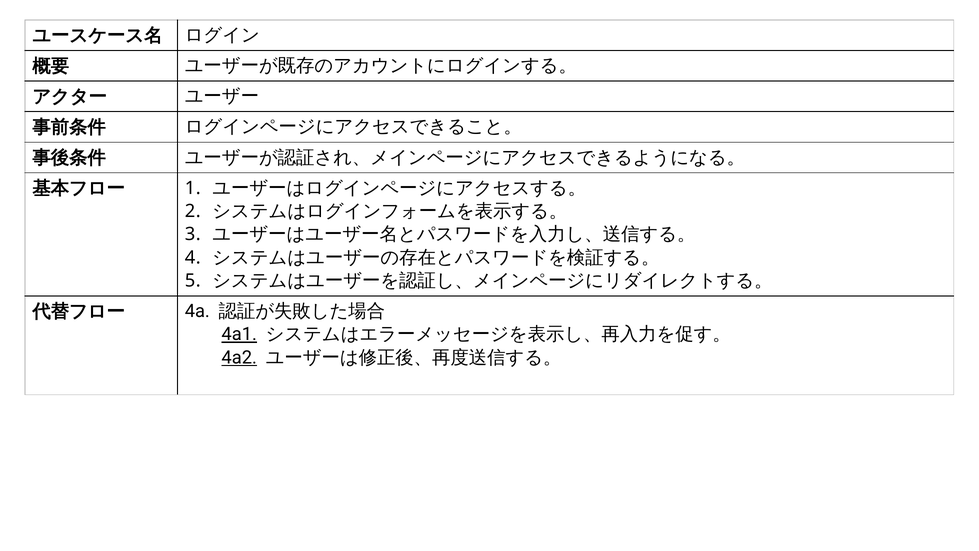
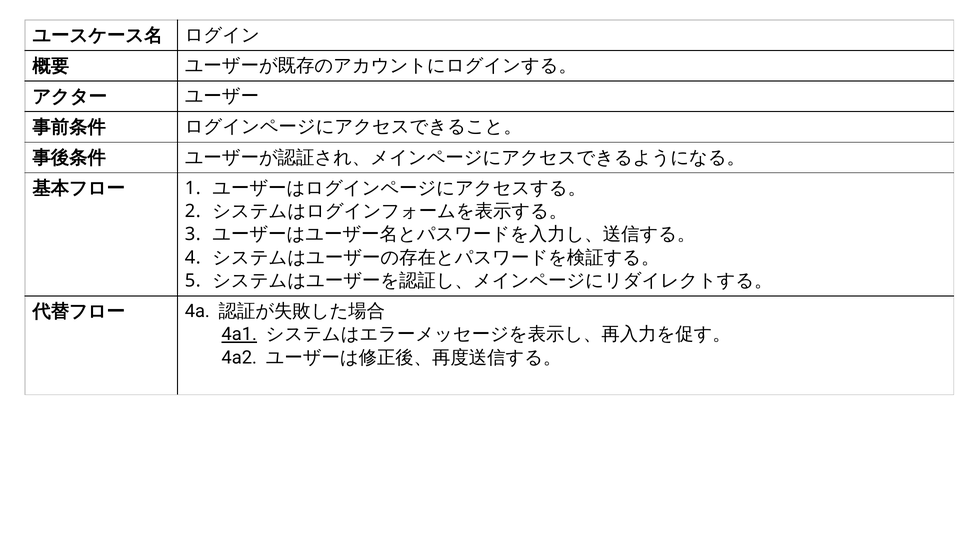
4a2 underline: present -> none
